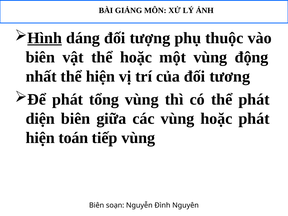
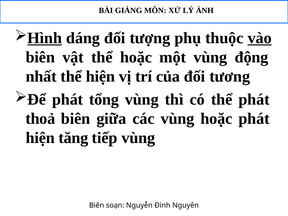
vào underline: none -> present
diện: diện -> thoả
toán: toán -> tăng
